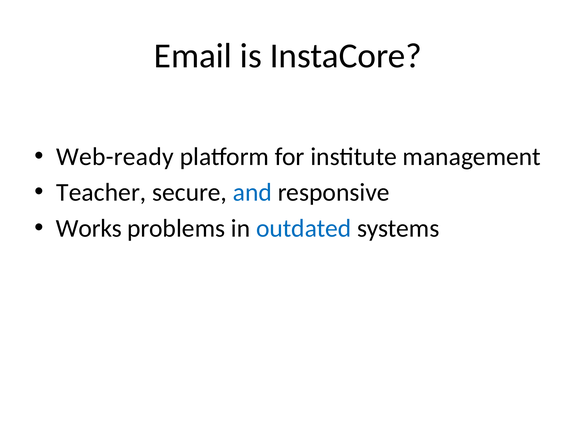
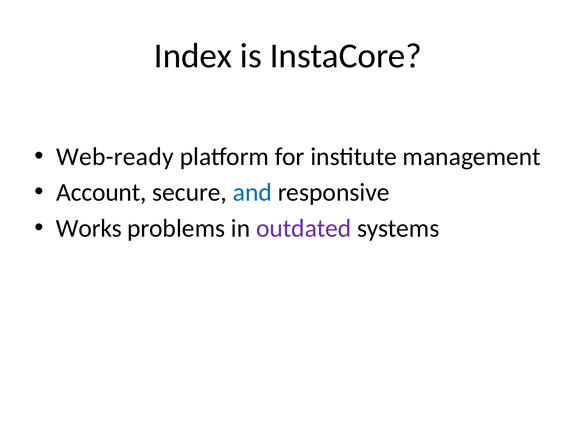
Email: Email -> Index
Teacher: Teacher -> Account
outdated colour: blue -> purple
